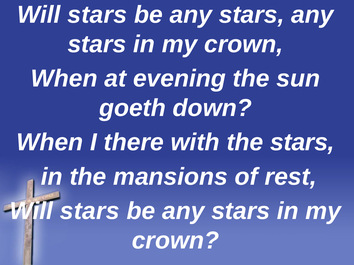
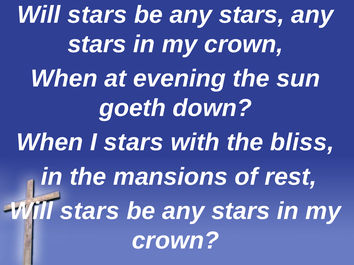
I there: there -> stars
the stars: stars -> bliss
